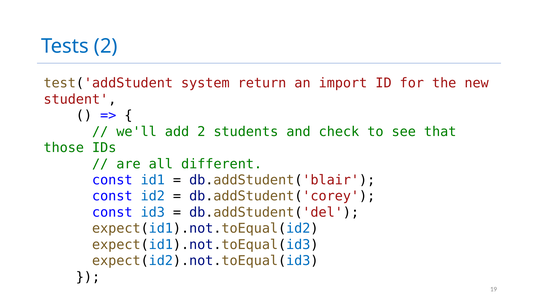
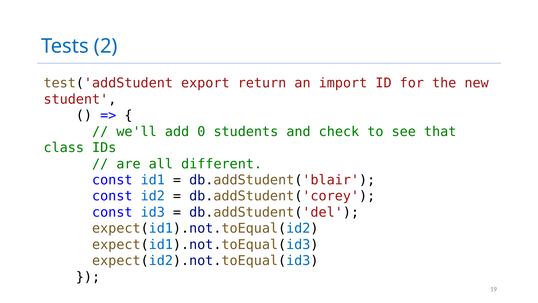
system: system -> export
add 2: 2 -> 0
those: those -> class
